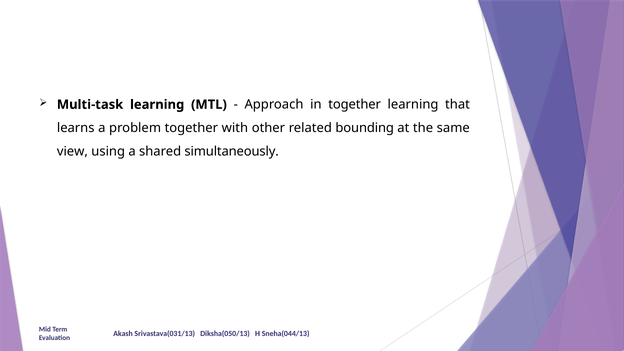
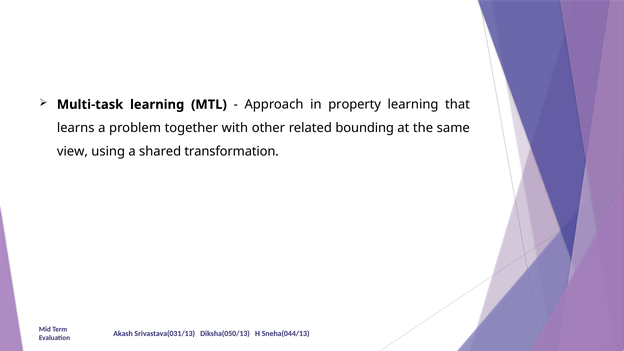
in together: together -> property
simultaneously: simultaneously -> transformation
